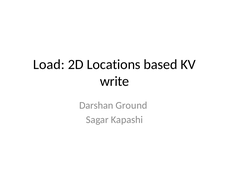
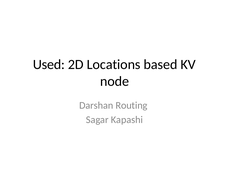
Load: Load -> Used
write: write -> node
Ground: Ground -> Routing
